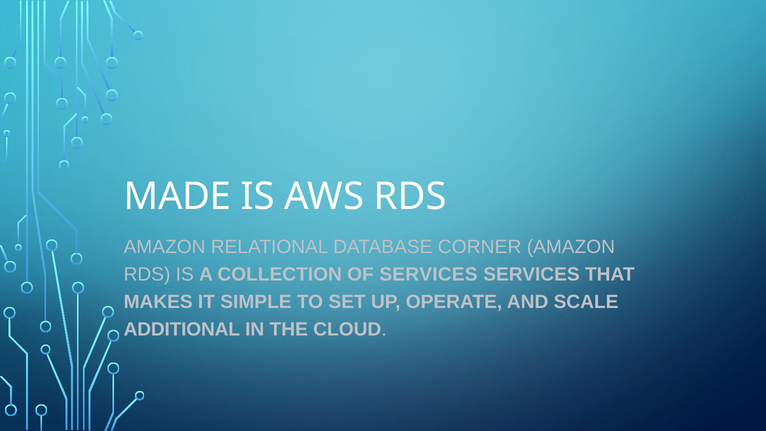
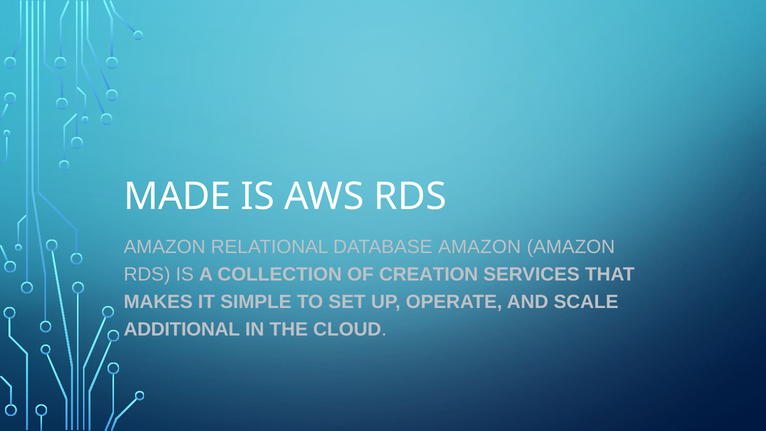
DATABASE CORNER: CORNER -> AMAZON
OF SERVICES: SERVICES -> CREATION
